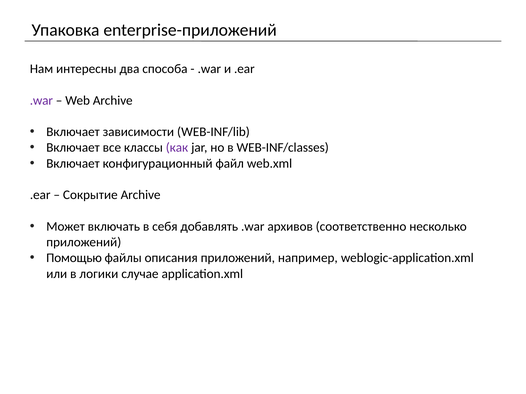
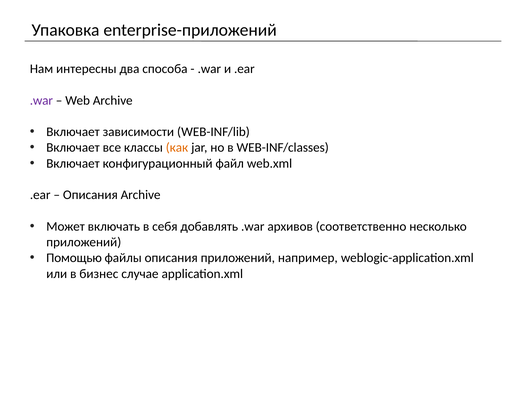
как colour: purple -> orange
Сокрытие at (90, 195): Сокрытие -> Описания
логики: логики -> бизнес
